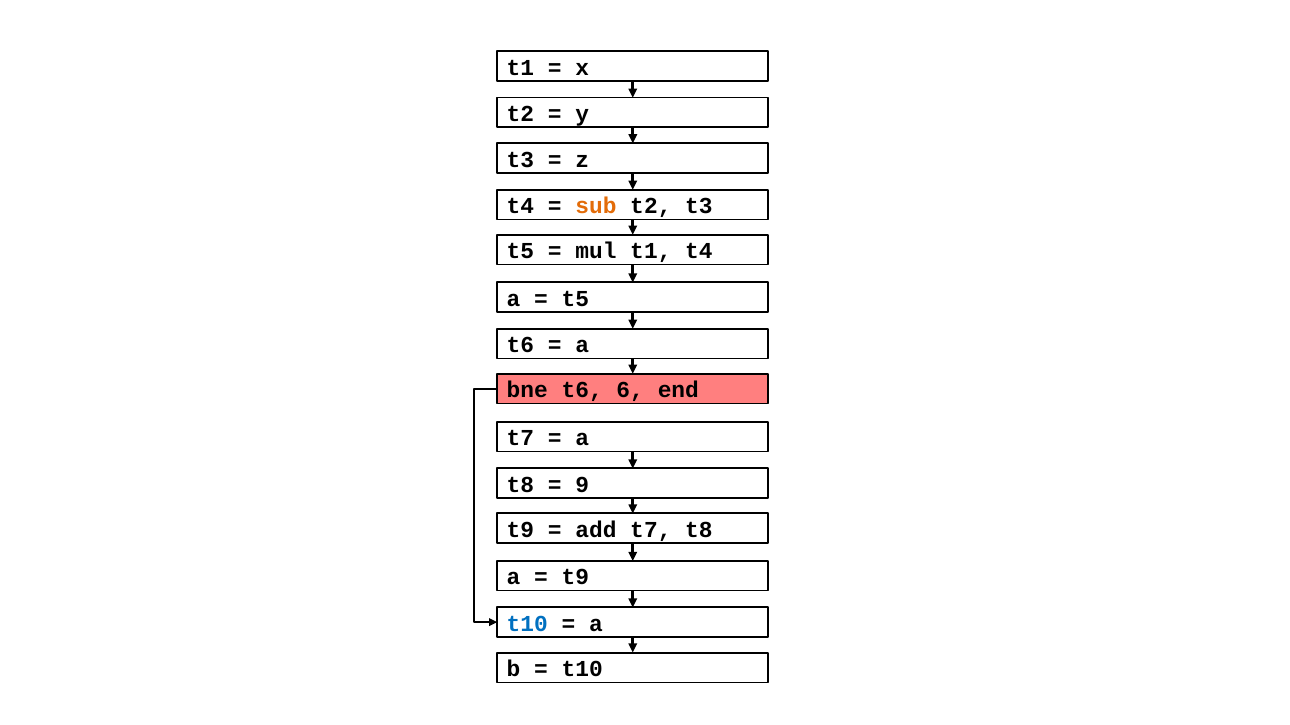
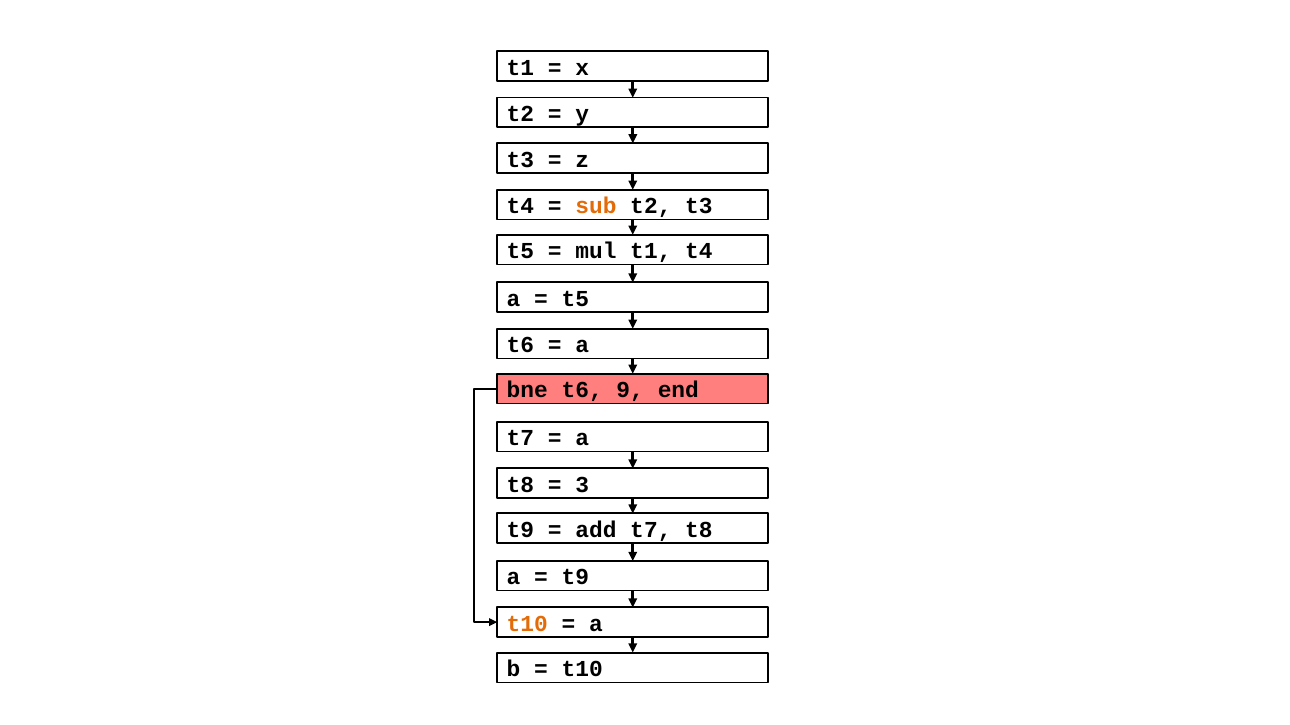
6: 6 -> 9
9: 9 -> 3
t10 at (527, 624) colour: blue -> orange
